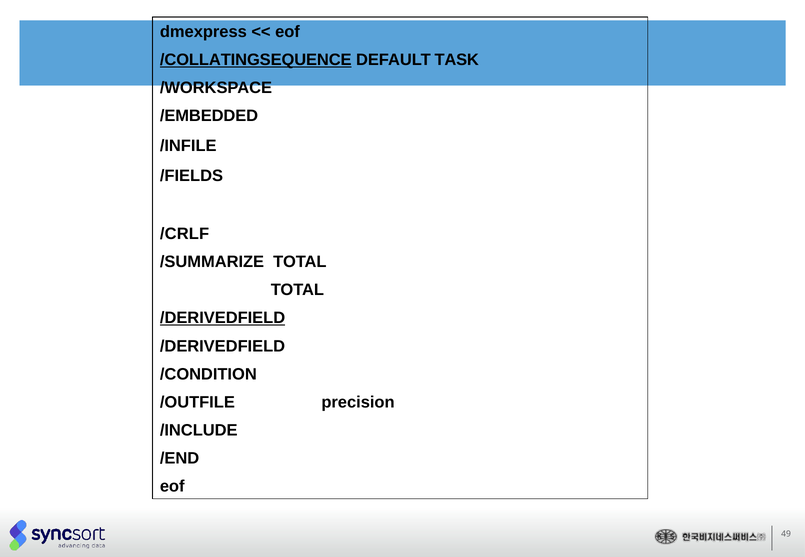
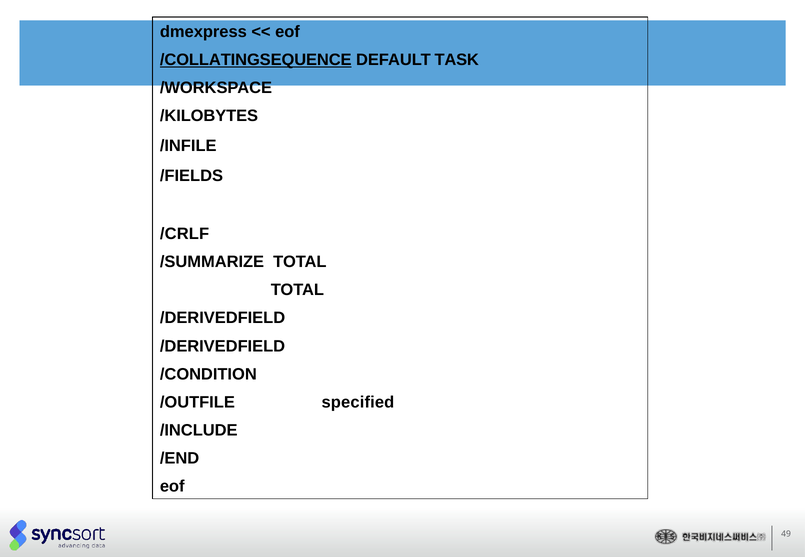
/EMBEDDED: /EMBEDDED -> /KILOBYTES
/DERIVEDFIELD at (223, 318) underline: present -> none
precision: precision -> specified
